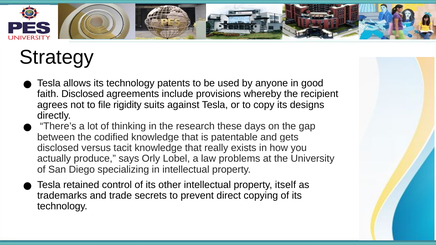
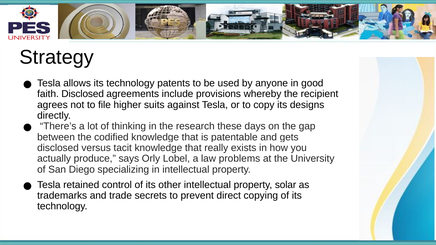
rigidity: rigidity -> higher
itself: itself -> solar
